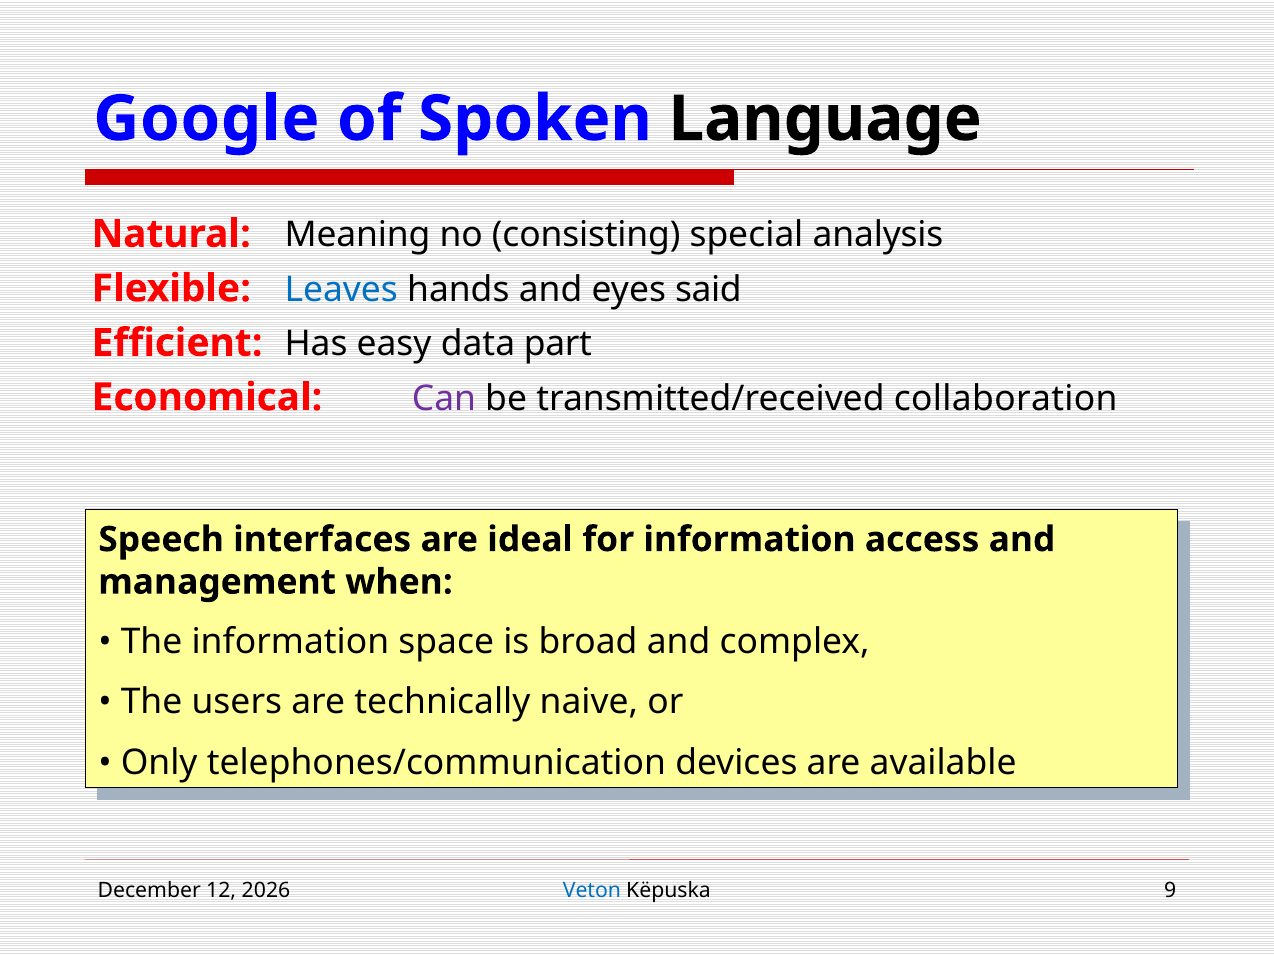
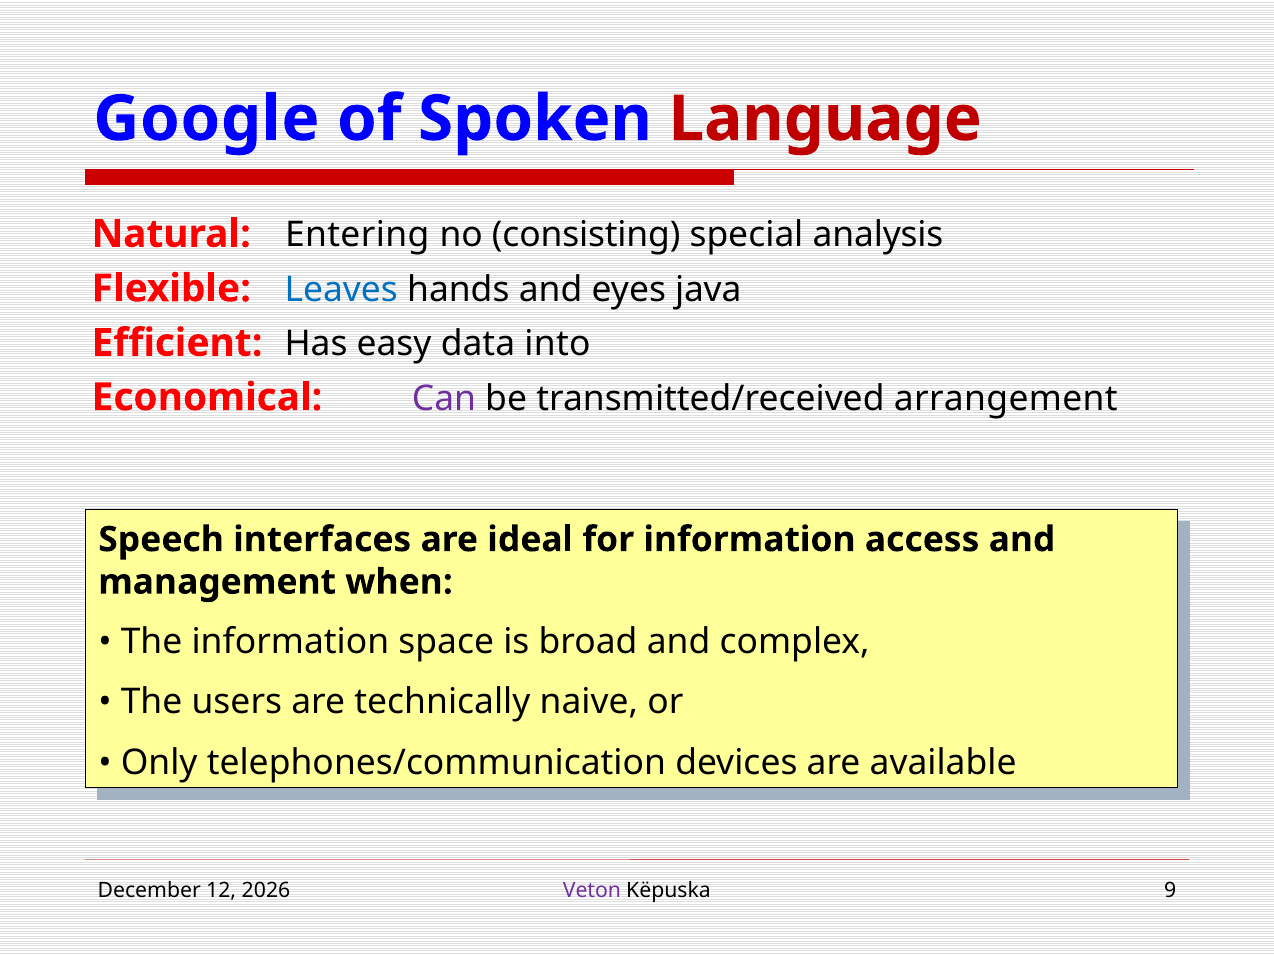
Language colour: black -> red
Meaning: Meaning -> Entering
said: said -> java
part: part -> into
collaboration: collaboration -> arrangement
Veton colour: blue -> purple
